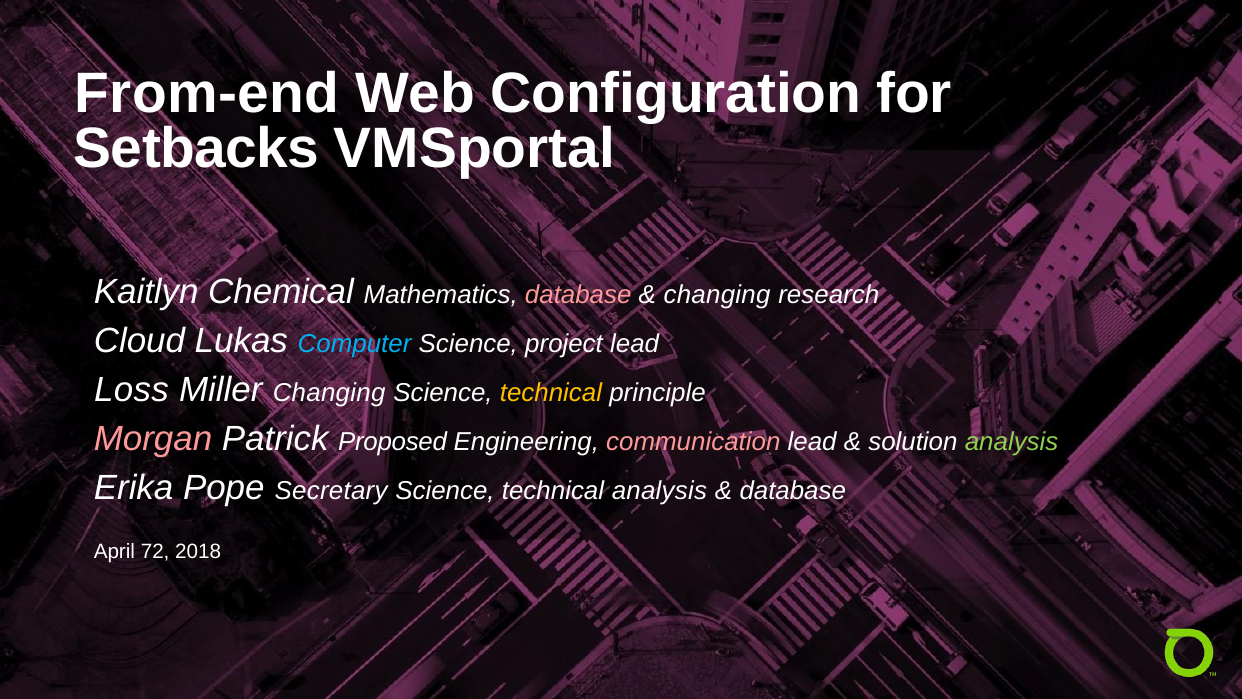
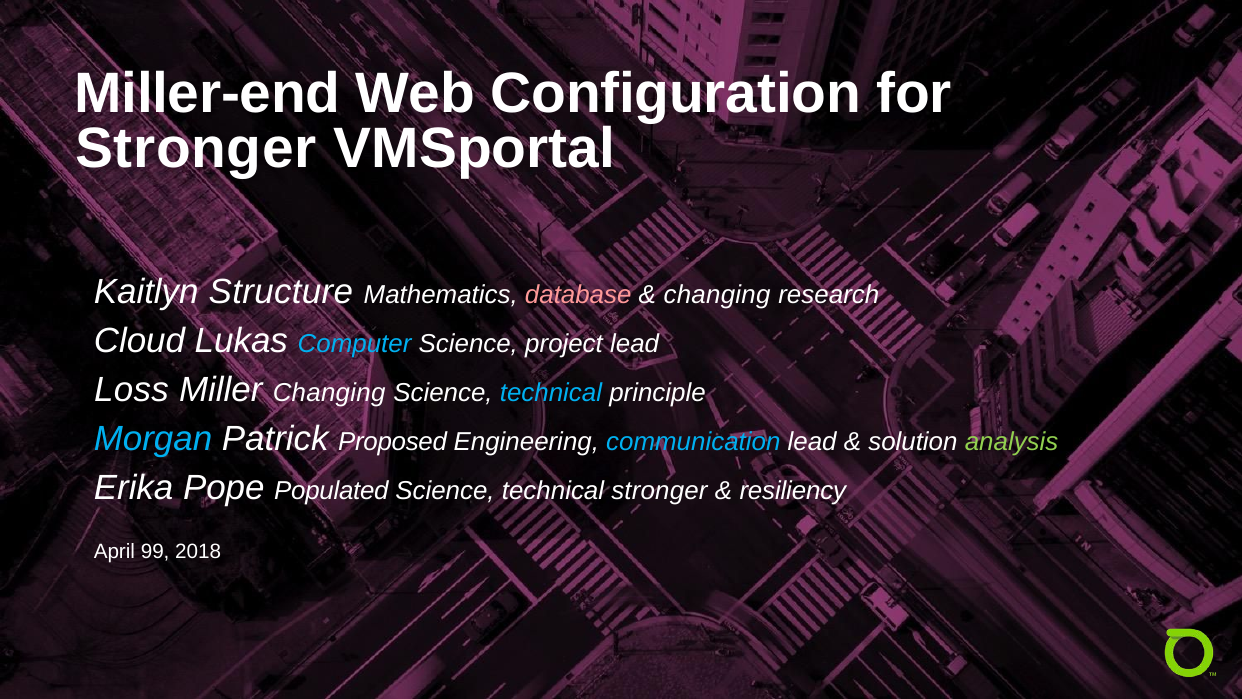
From-end: From-end -> Miller-end
Setbacks at (197, 148): Setbacks -> Stronger
Chemical: Chemical -> Structure
technical at (551, 393) colour: yellow -> light blue
Morgan colour: pink -> light blue
communication colour: pink -> light blue
Secretary: Secretary -> Populated
technical analysis: analysis -> stronger
database at (793, 491): database -> resiliency
72: 72 -> 99
